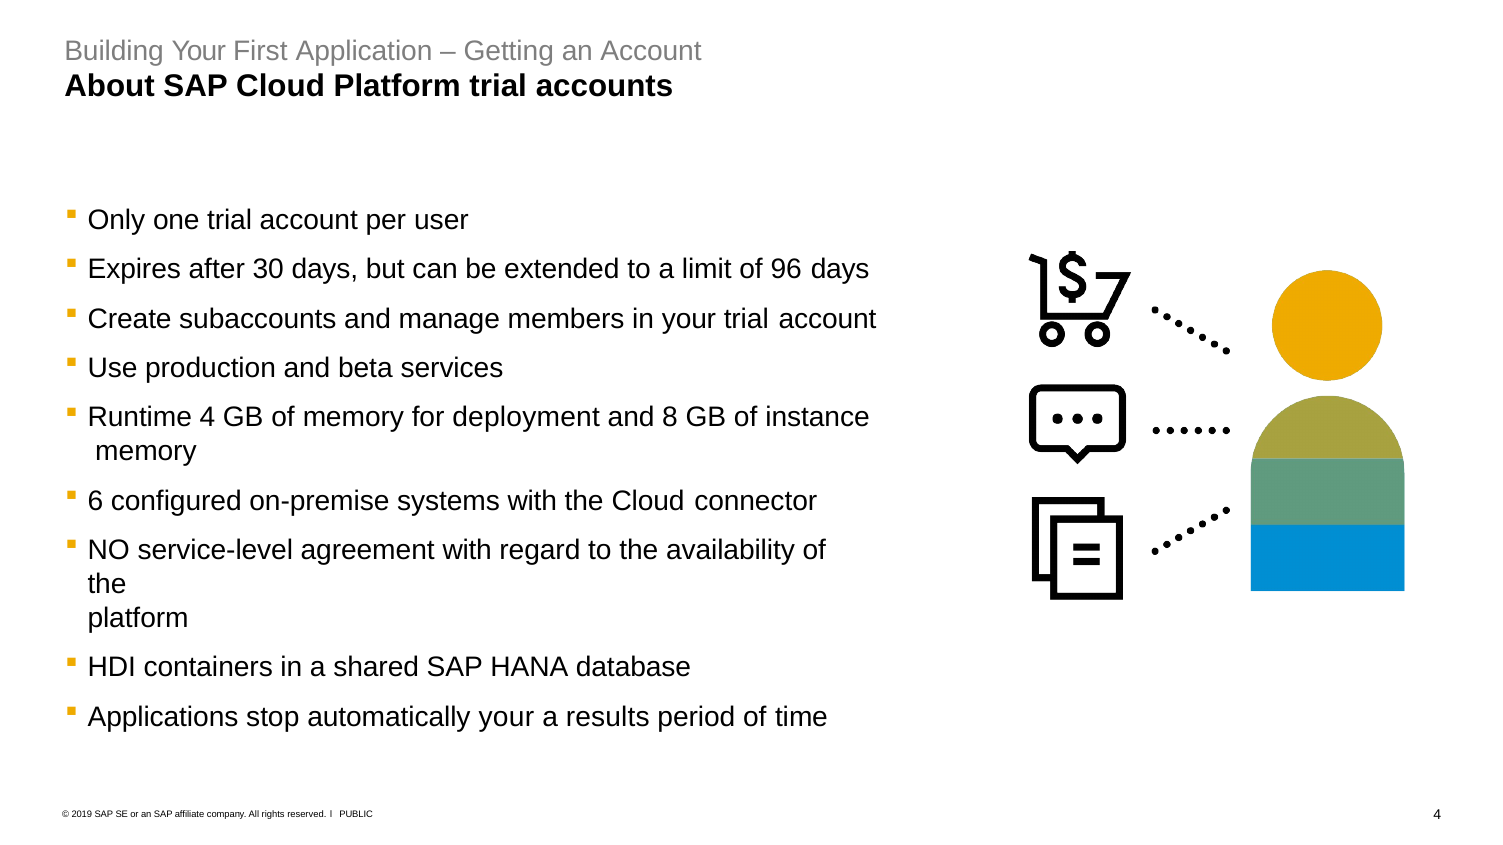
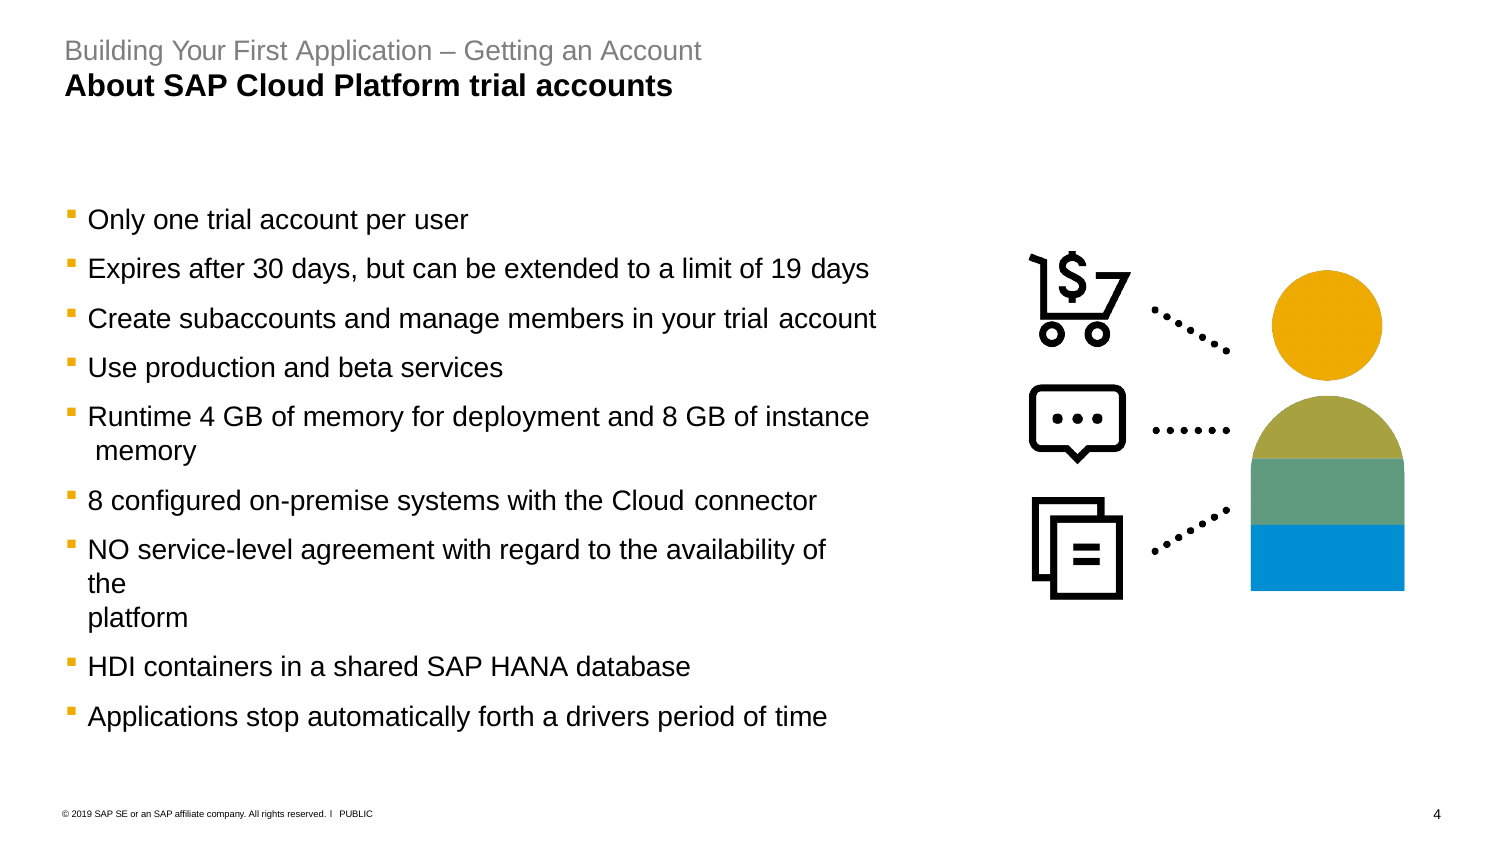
96: 96 -> 19
6 at (95, 501): 6 -> 8
automatically your: your -> forth
results: results -> drivers
